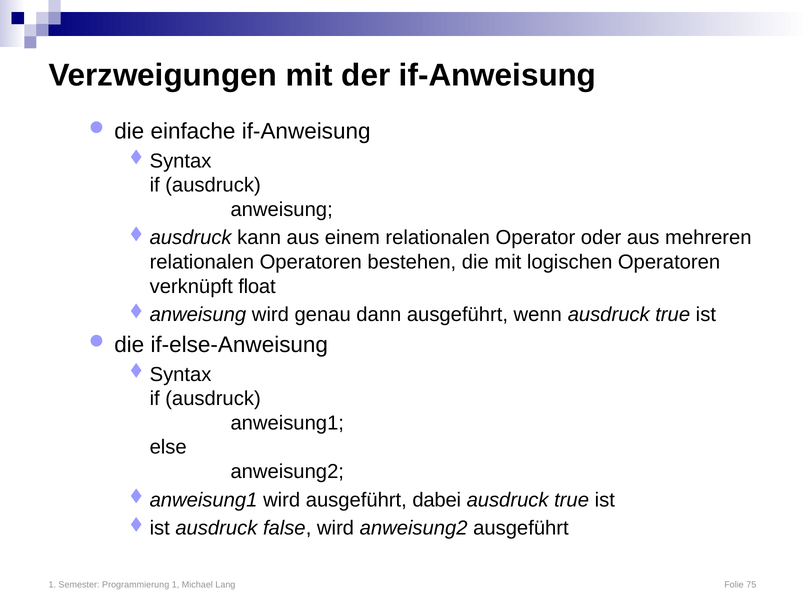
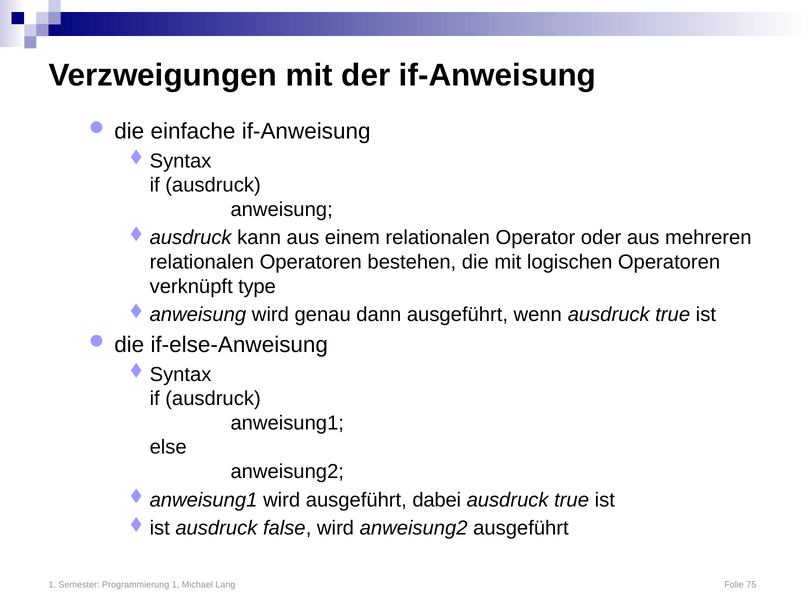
float: float -> type
